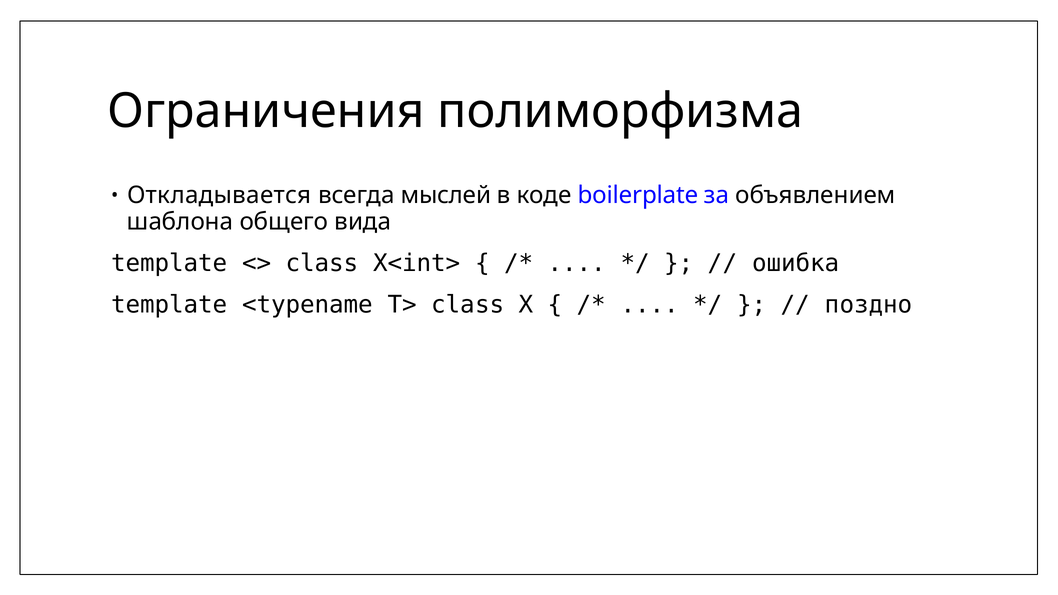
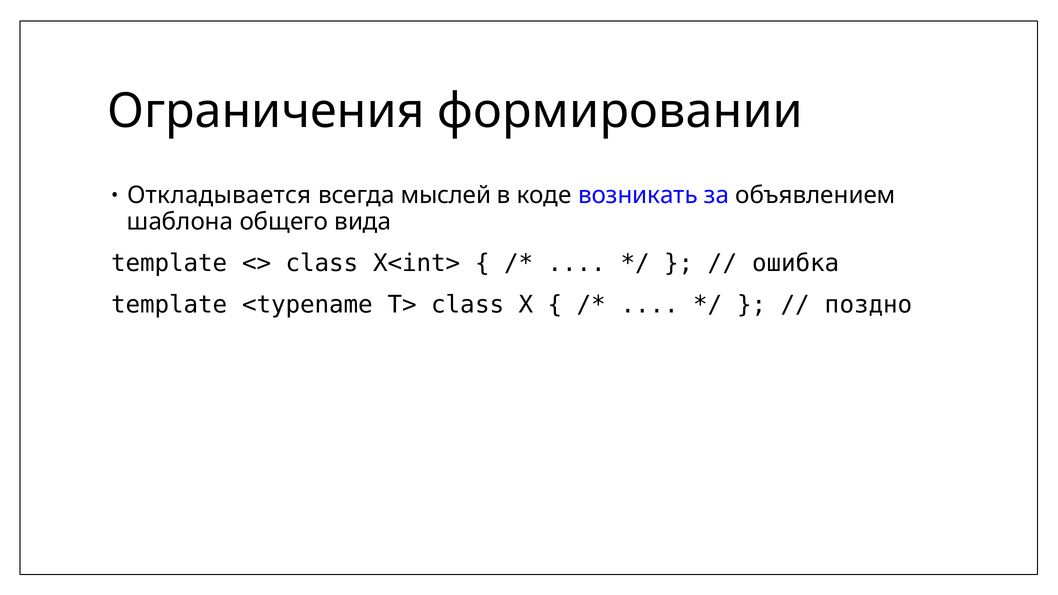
полиморфизма: полиморфизма -> формировании
boilerplate: boilerplate -> возникать
